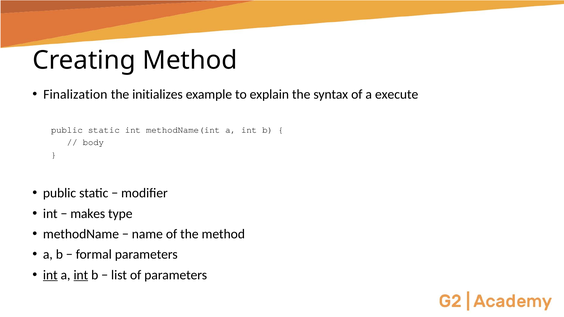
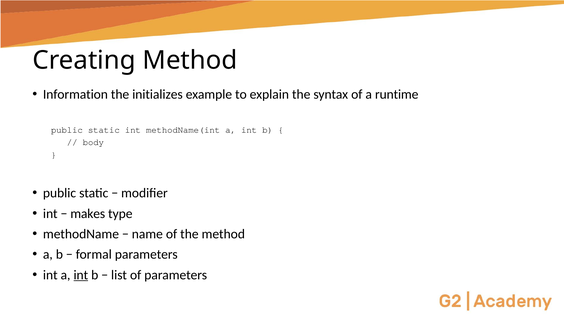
Finalization: Finalization -> Information
execute: execute -> runtime
int at (50, 275) underline: present -> none
